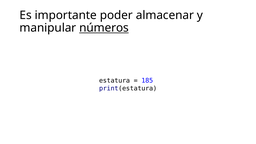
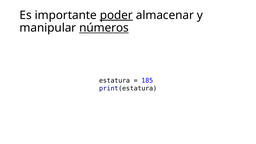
poder underline: none -> present
